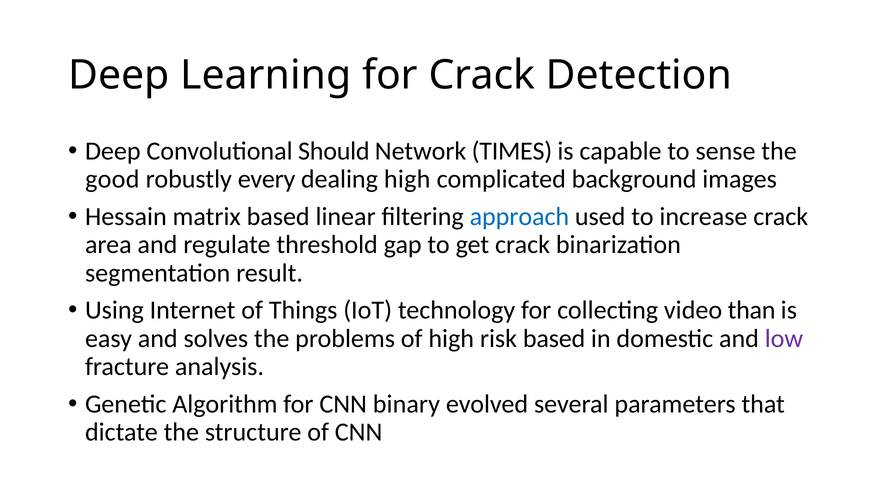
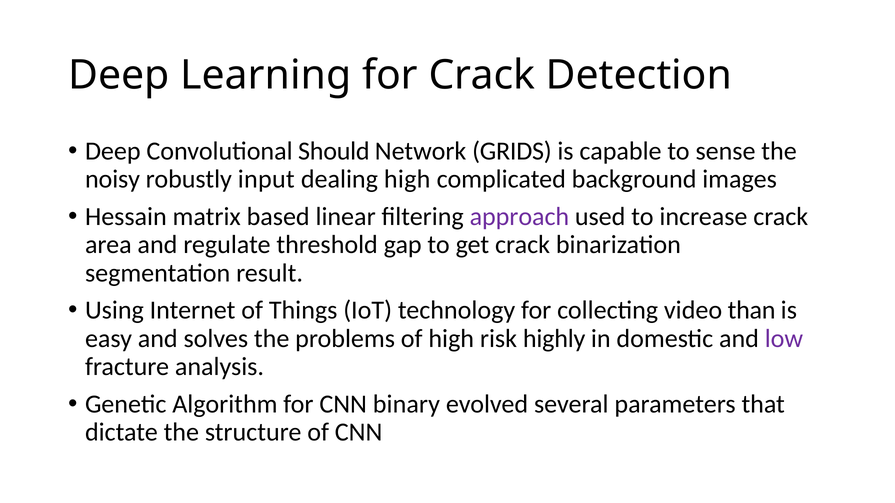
TIMES: TIMES -> GRIDS
good: good -> noisy
every: every -> input
approach colour: blue -> purple
risk based: based -> highly
